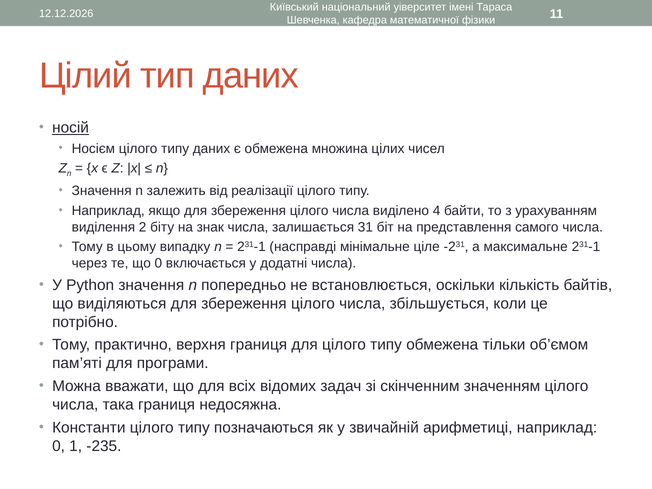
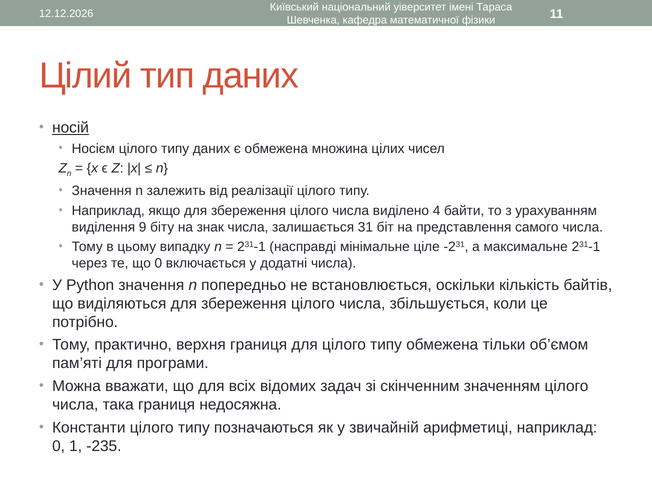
2: 2 -> 9
